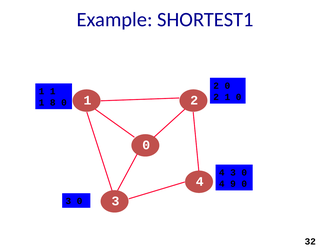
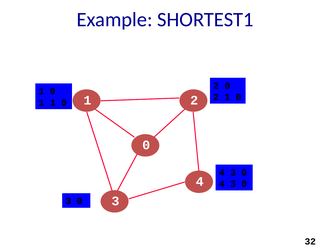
1 at (53, 91): 1 -> 9
1 8: 8 -> 1
9 at (233, 184): 9 -> 3
